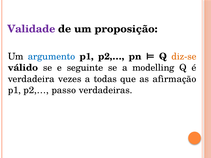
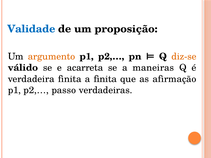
Validade colour: purple -> blue
argumento colour: blue -> orange
seguinte: seguinte -> acarreta
modelling: modelling -> maneiras
verdadeira vezes: vezes -> finita
a todas: todas -> finita
